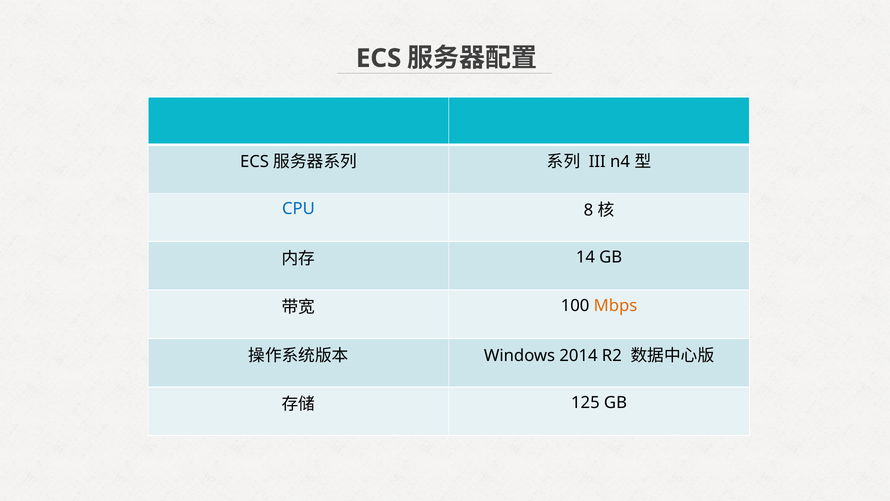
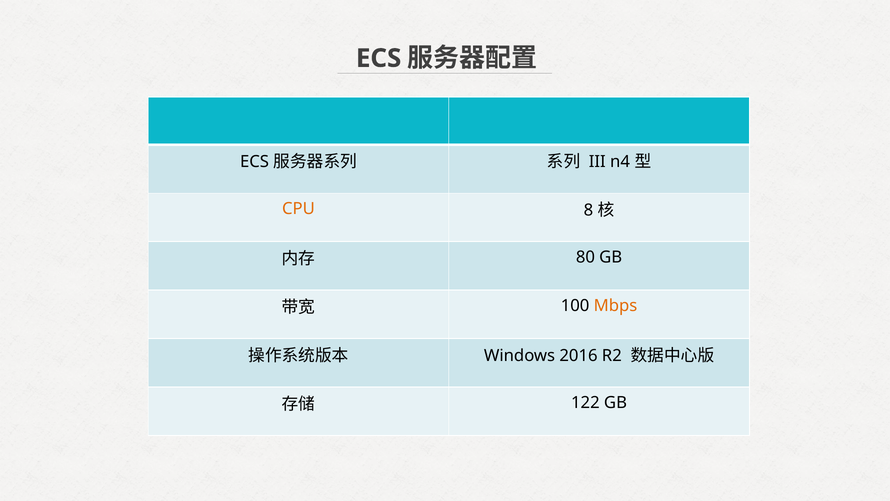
CPU colour: blue -> orange
14: 14 -> 80
2014: 2014 -> 2016
125: 125 -> 122
